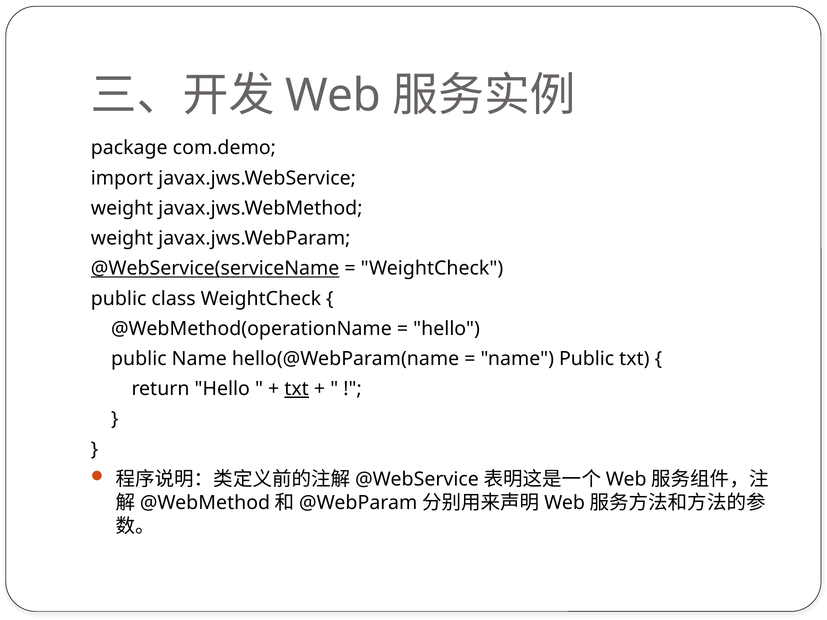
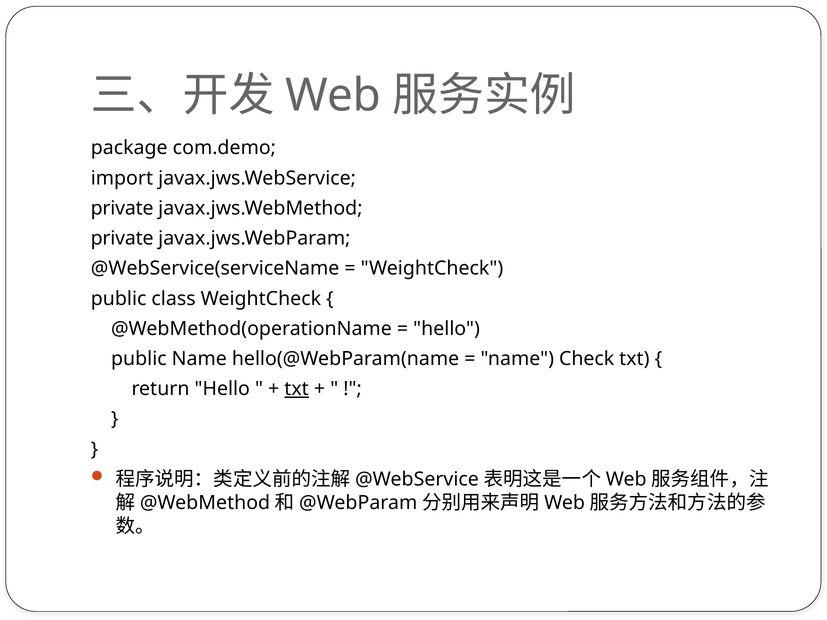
weight at (122, 208): weight -> private
weight at (122, 238): weight -> private
@WebService(serviceName underline: present -> none
name Public: Public -> Check
